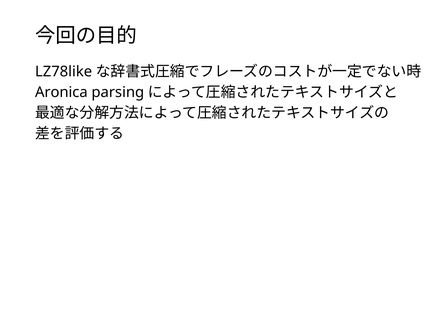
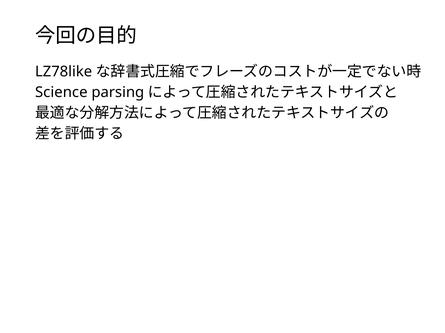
Aronica: Aronica -> Science
